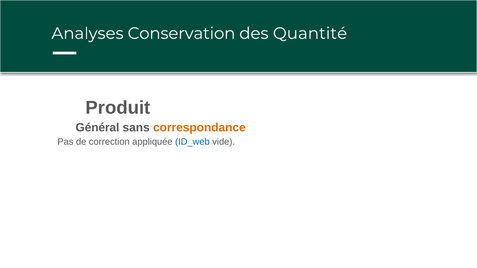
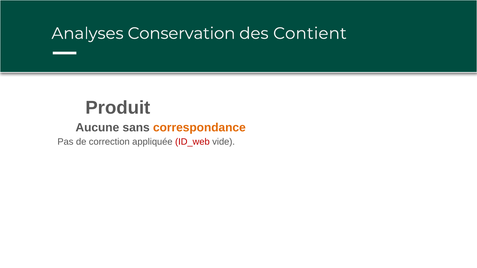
Quantité: Quantité -> Contient
Général: Général -> Aucune
ID_web colour: blue -> red
